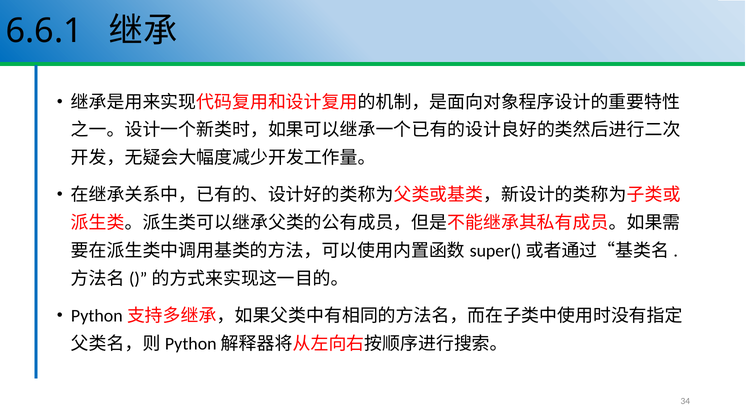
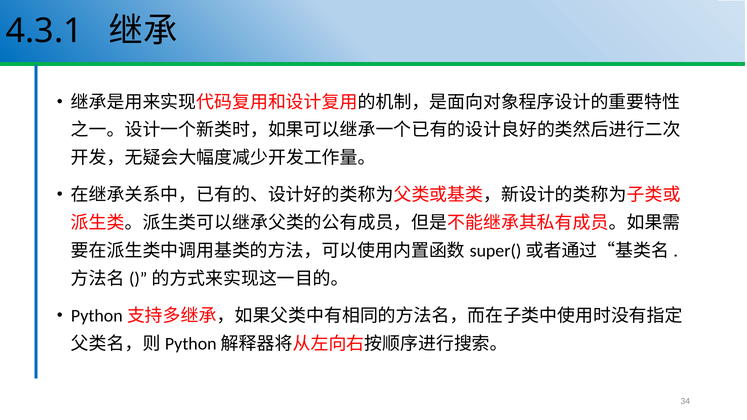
6.6.1: 6.6.1 -> 4.3.1
